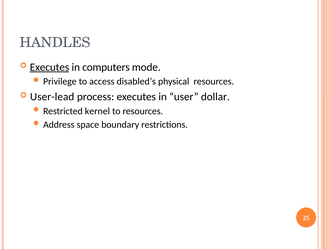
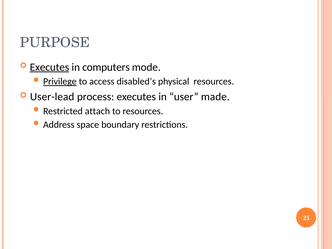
HANDLES: HANDLES -> PURPOSE
Privilege underline: none -> present
dollar: dollar -> made
kernel: kernel -> attach
